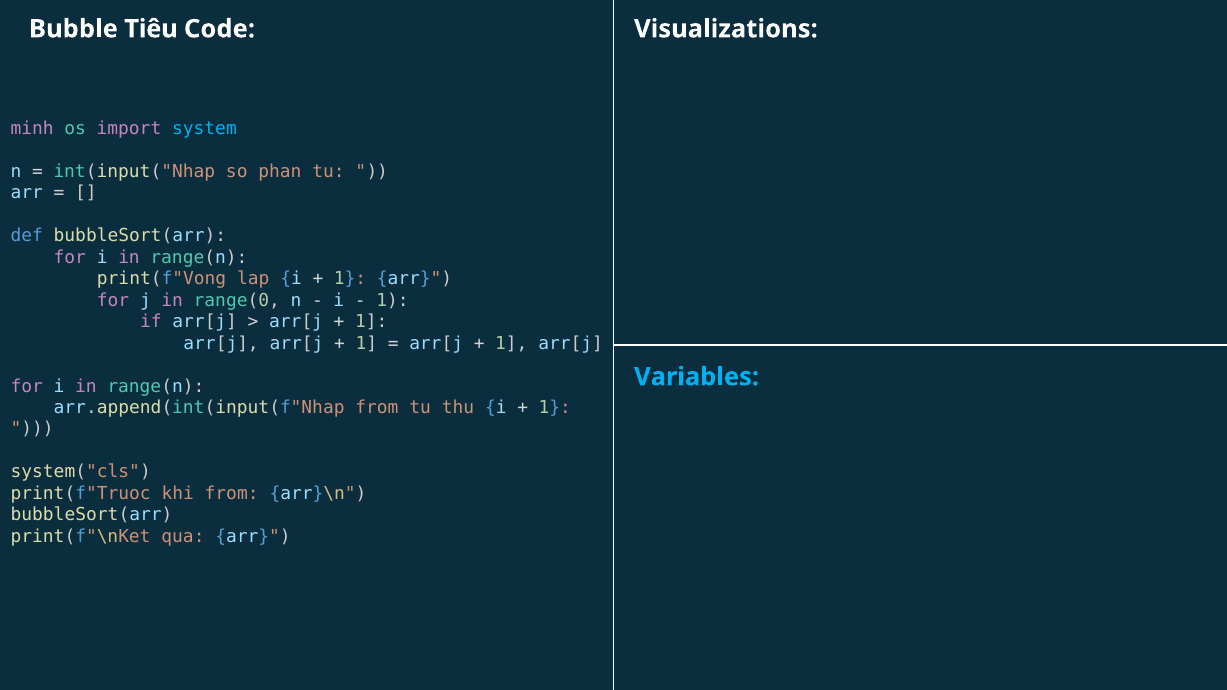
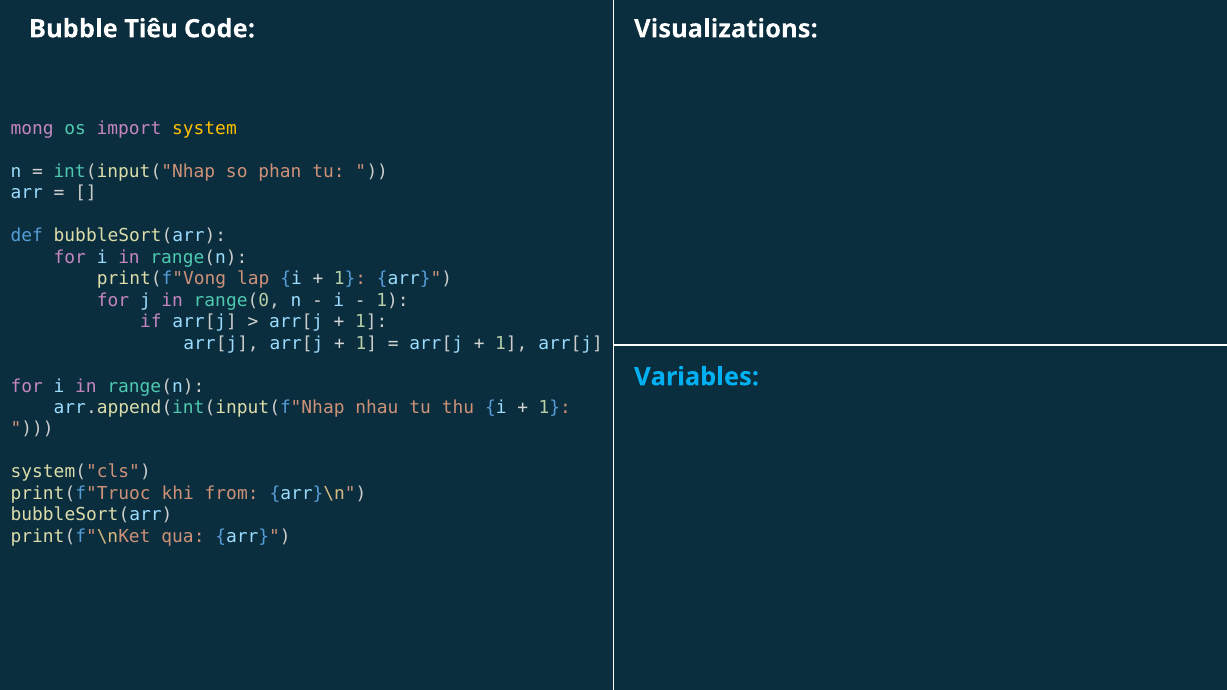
minh: minh -> mong
system colour: light blue -> yellow
arr.append(int(input(f"Nhap from: from -> nhau
